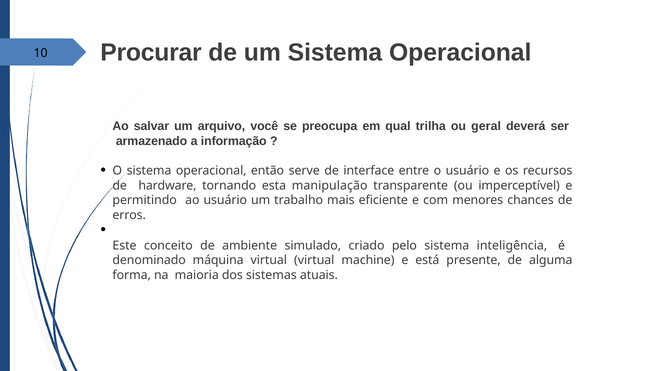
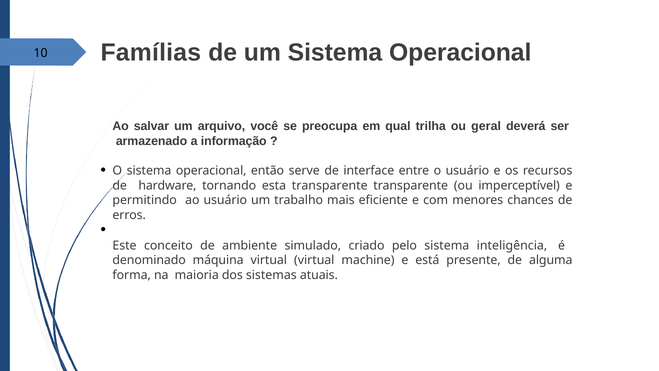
Procurar: Procurar -> Famílias
esta manipulação: manipulação -> transparente
